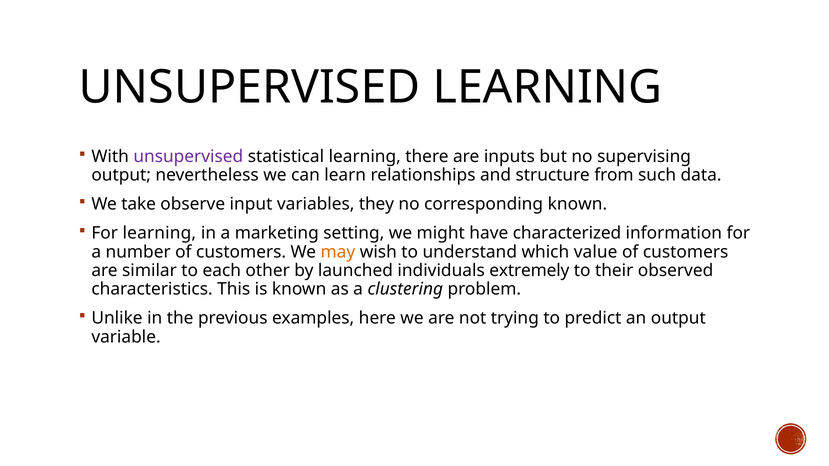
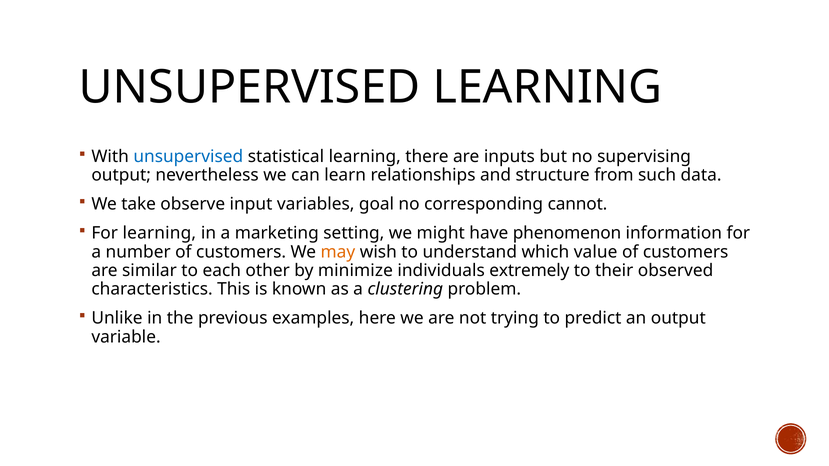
unsupervised at (188, 157) colour: purple -> blue
they: they -> goal
corresponding known: known -> cannot
characterized: characterized -> phenomenon
launched: launched -> minimize
